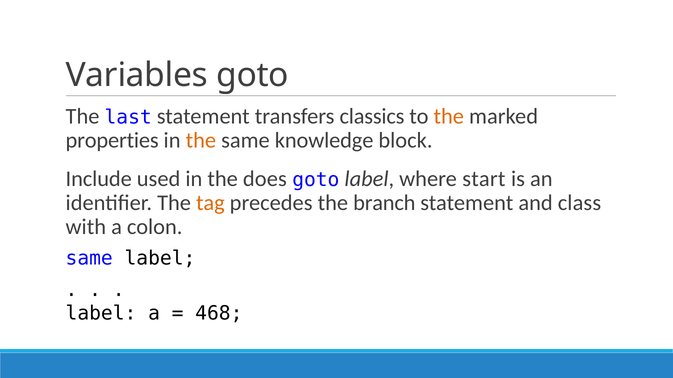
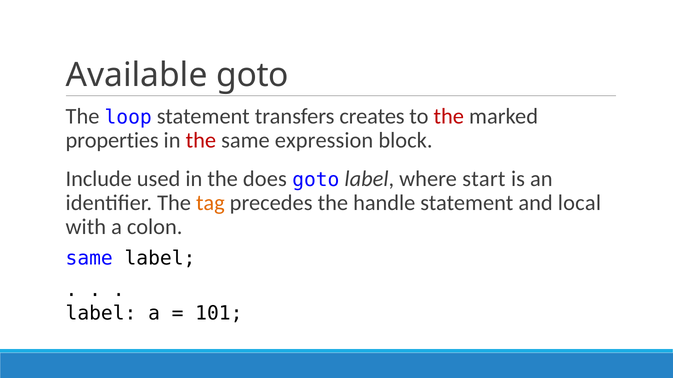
Variables: Variables -> Available
last: last -> loop
classics: classics -> creates
the at (449, 116) colour: orange -> red
the at (201, 141) colour: orange -> red
knowledge: knowledge -> expression
branch: branch -> handle
class: class -> local
468: 468 -> 101
